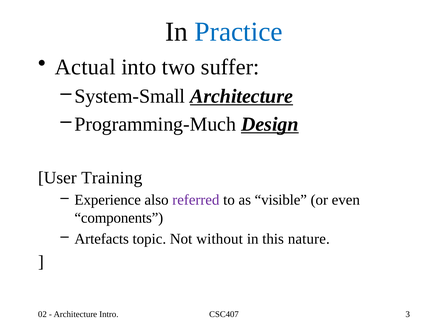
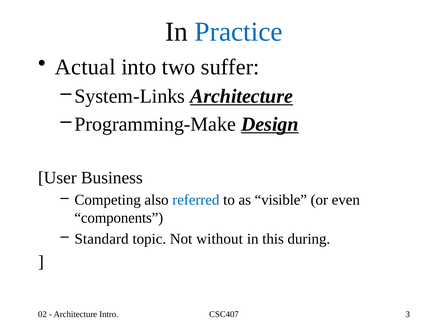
System-Small: System-Small -> System-Links
Programming-Much: Programming-Much -> Programming-Make
Training: Training -> Business
Experience: Experience -> Competing
referred colour: purple -> blue
Artefacts: Artefacts -> Standard
nature: nature -> during
